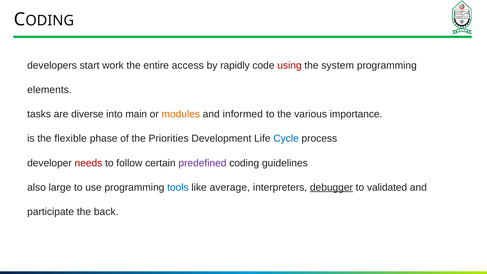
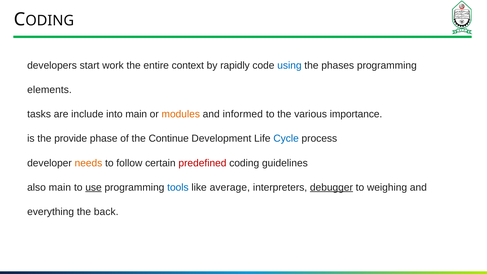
access: access -> context
using colour: red -> blue
system: system -> phases
diverse: diverse -> include
flexible: flexible -> provide
Priorities: Priorities -> Continue
needs colour: red -> orange
predefined colour: purple -> red
large at (60, 187): large -> main
use underline: none -> present
validated: validated -> weighing
participate: participate -> everything
